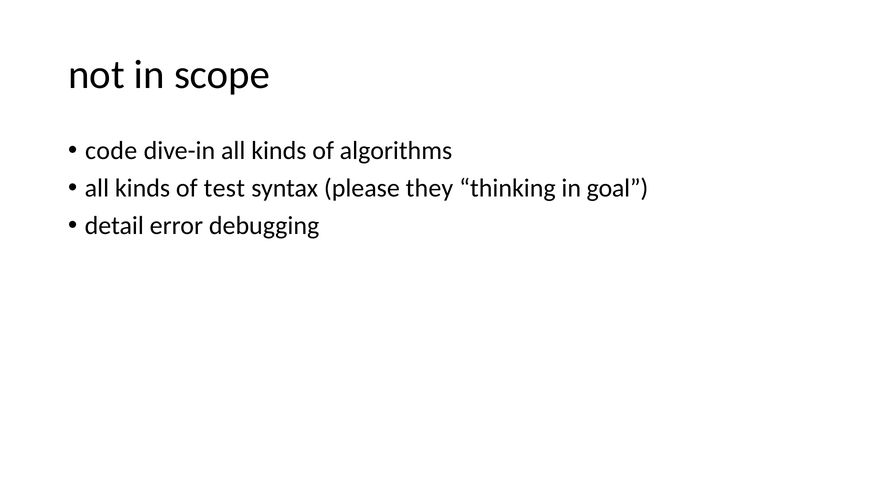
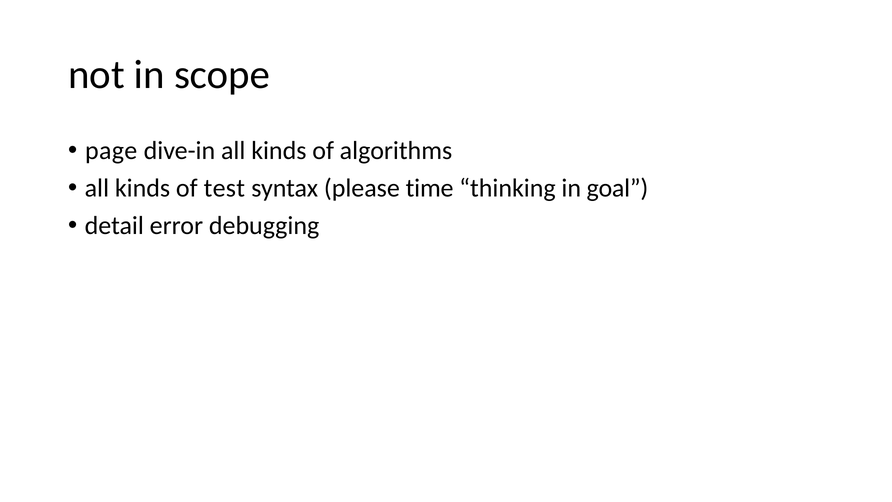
code: code -> page
they: they -> time
